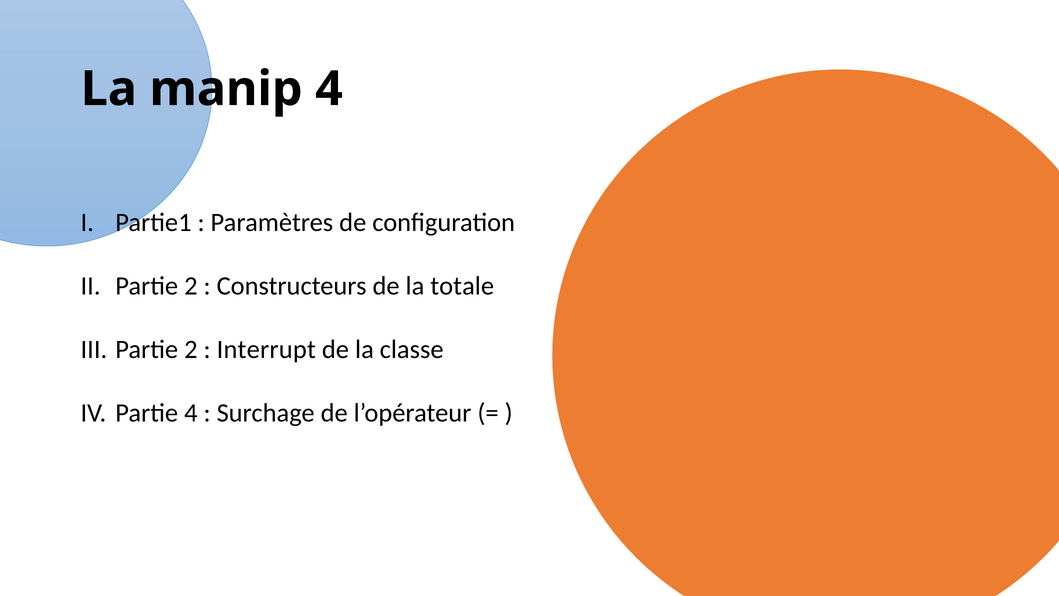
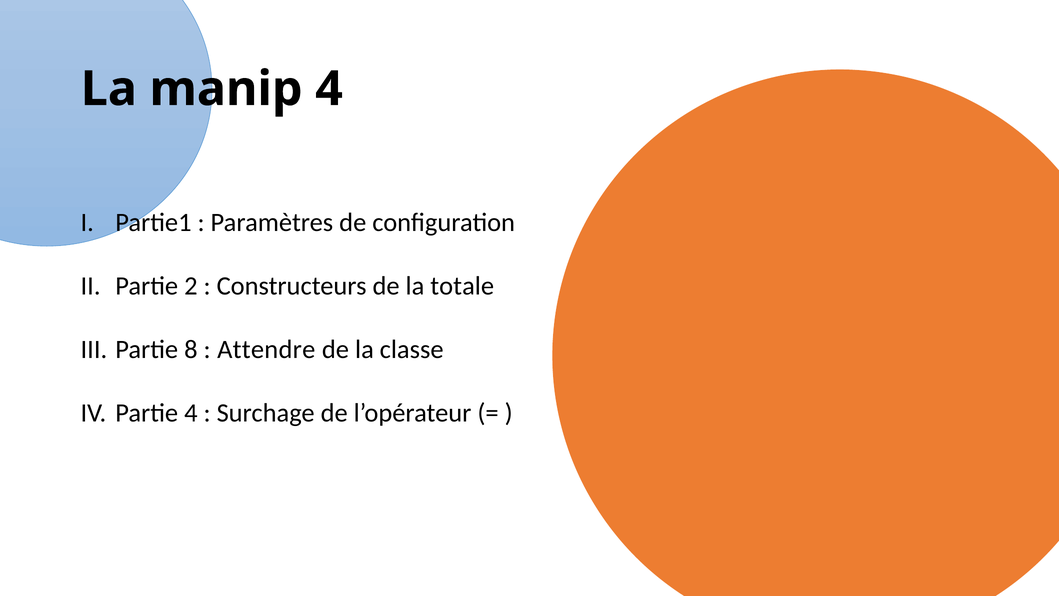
2 at (191, 349): 2 -> 8
Interrupt: Interrupt -> Attendre
